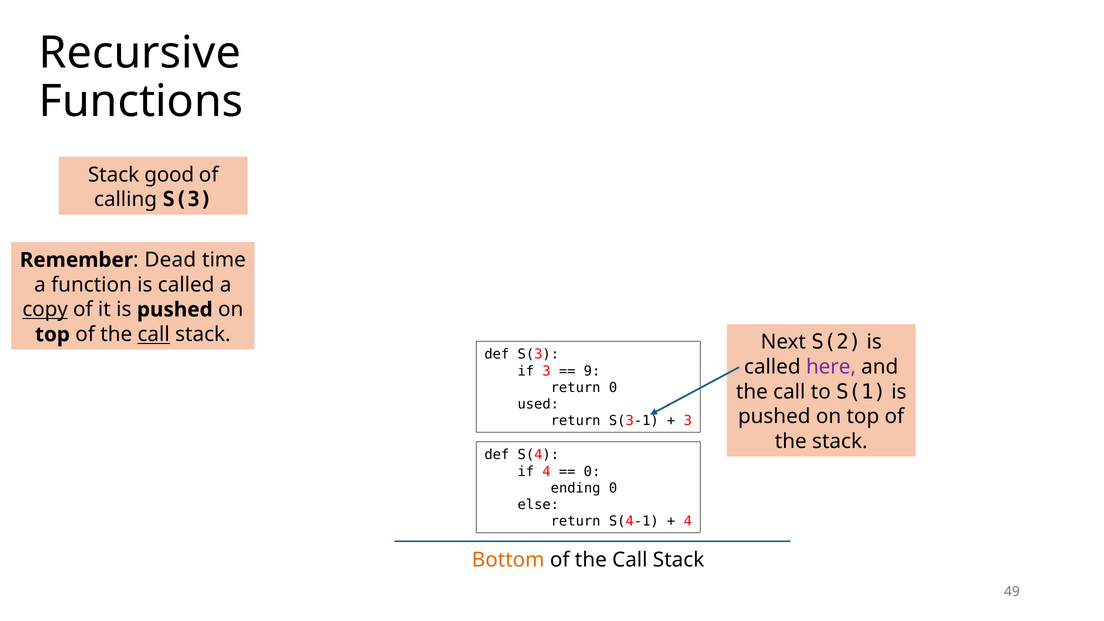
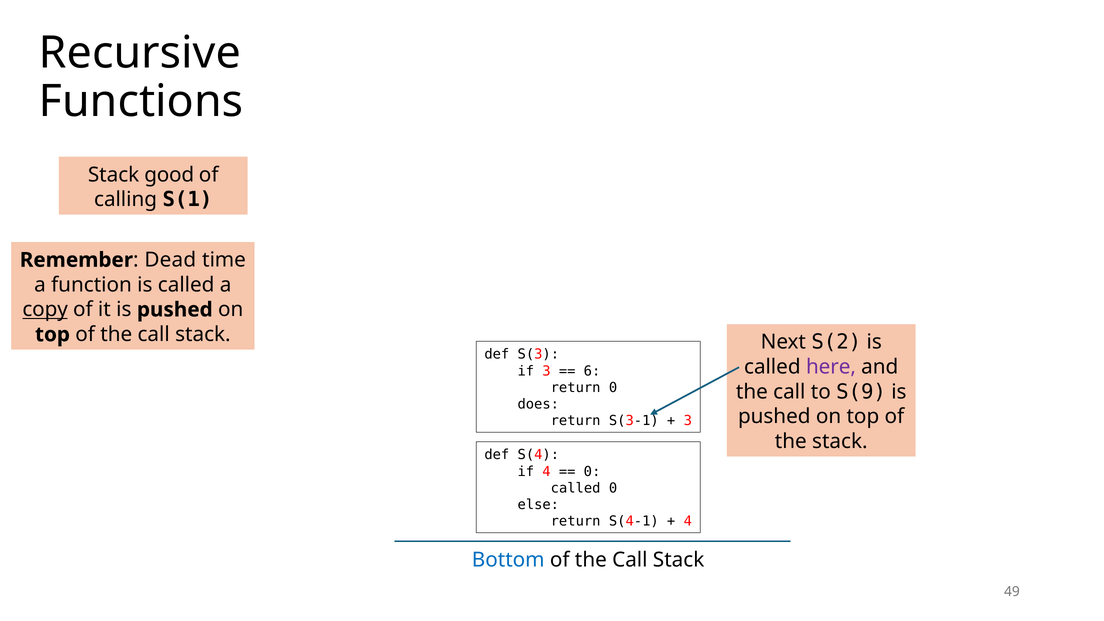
calling S(3: S(3 -> S(1
call at (154, 335) underline: present -> none
9: 9 -> 6
S(1: S(1 -> S(9
used: used -> does
ending at (576, 488): ending -> called
Bottom colour: orange -> blue
